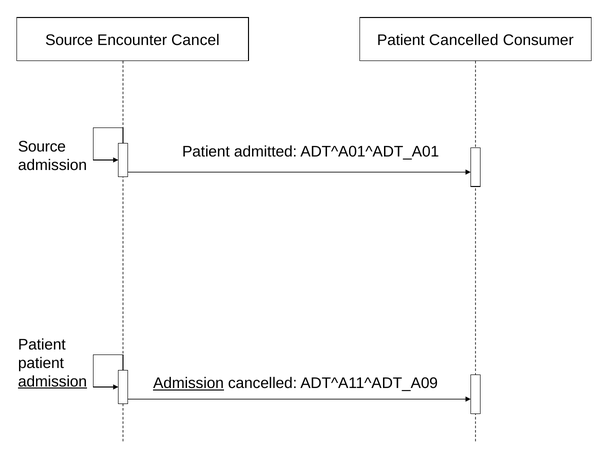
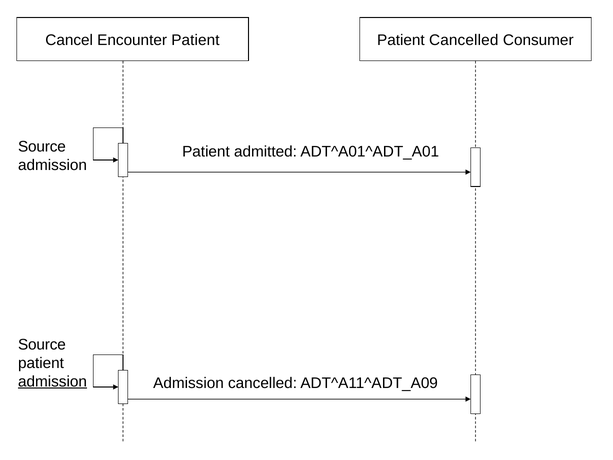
Source at (69, 40): Source -> Cancel
Encounter Cancel: Cancel -> Patient
Patient at (42, 345): Patient -> Source
Admission at (189, 383) underline: present -> none
